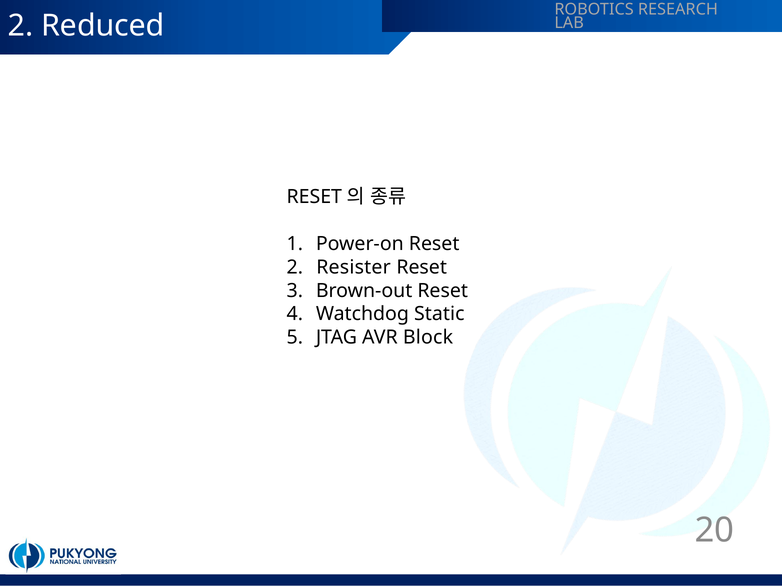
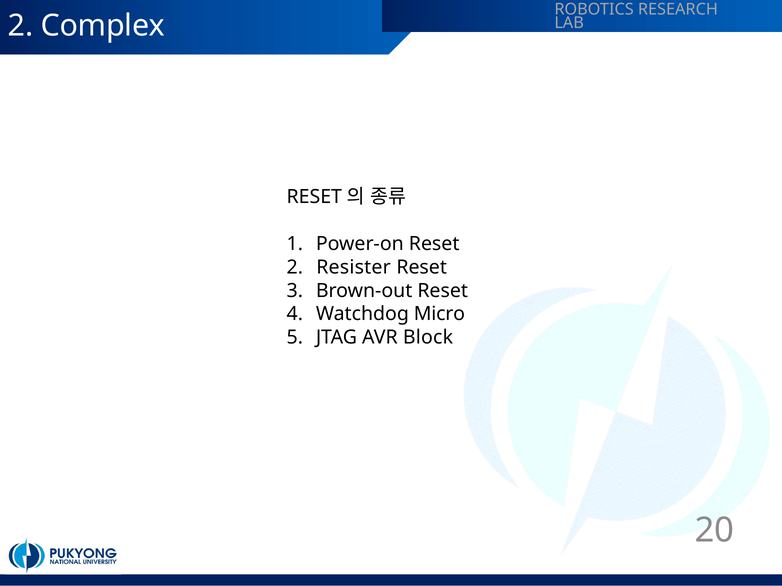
Reduced: Reduced -> Complex
Static: Static -> Micro
